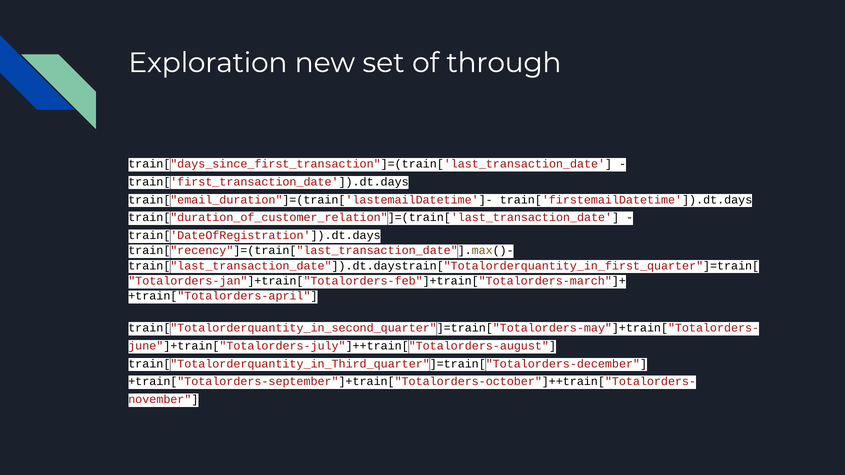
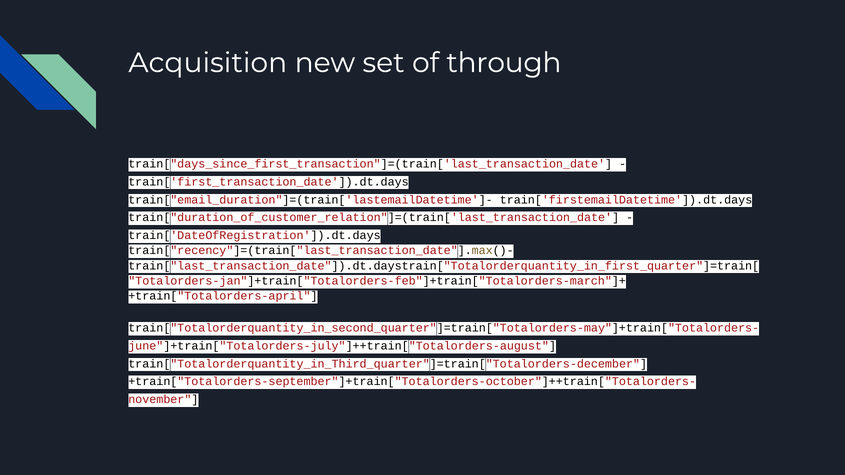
Exploration: Exploration -> Acquisition
